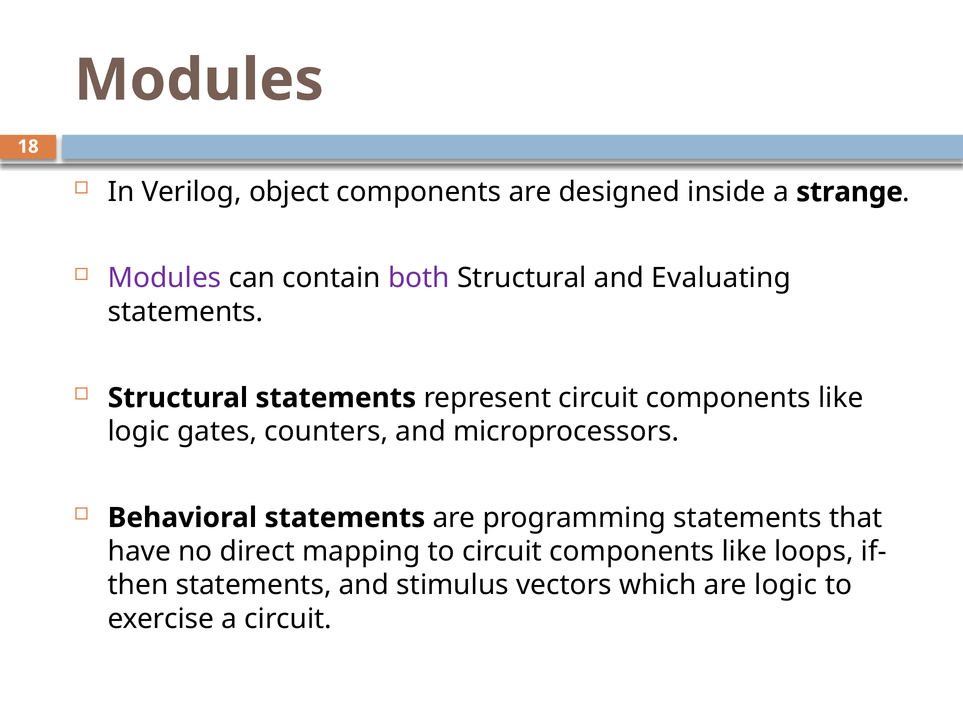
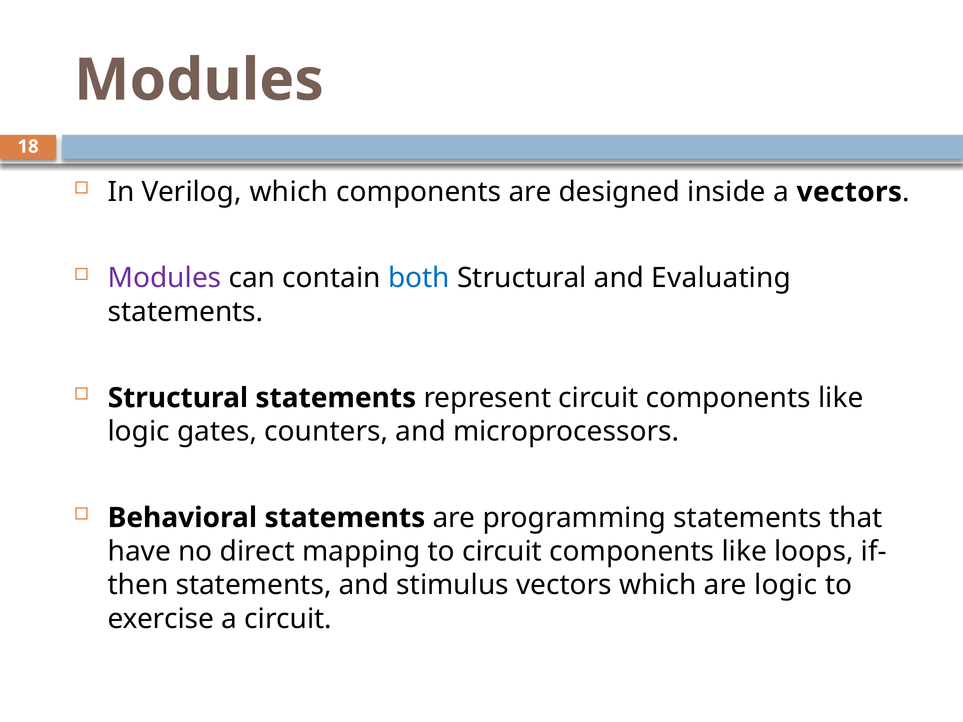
Verilog object: object -> which
a strange: strange -> vectors
both colour: purple -> blue
